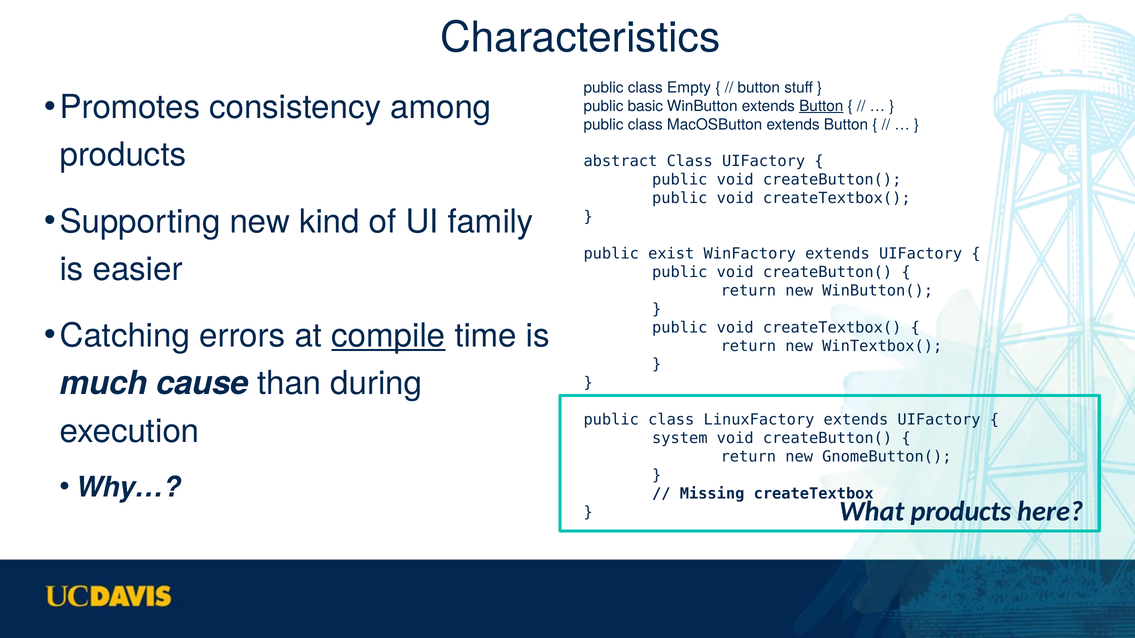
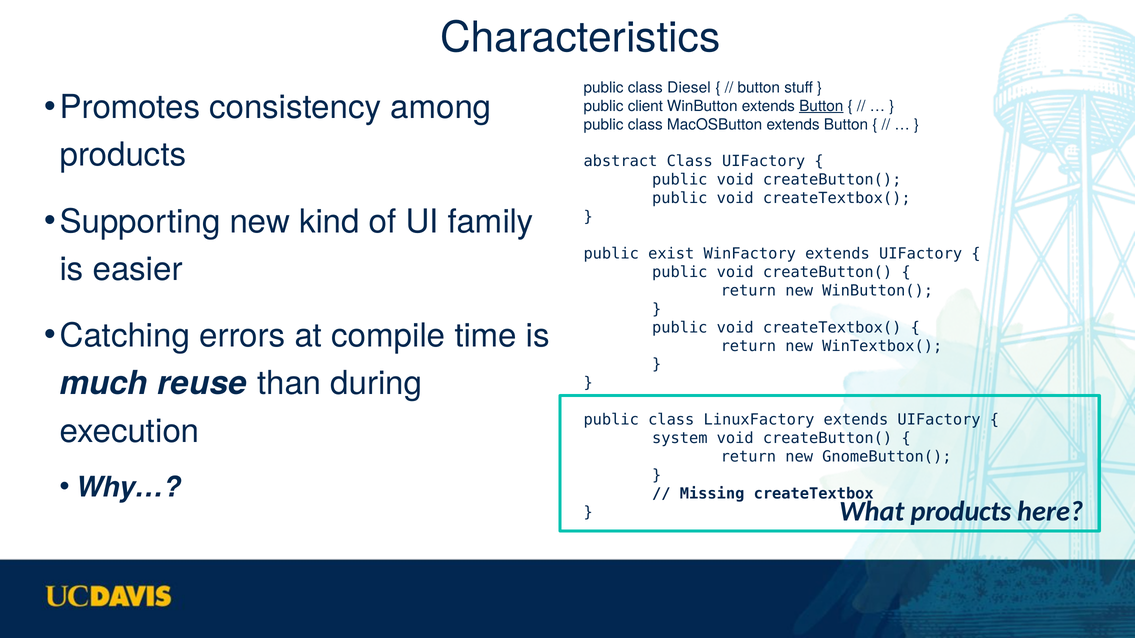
Empty: Empty -> Diesel
basic: basic -> client
compile underline: present -> none
cause: cause -> reuse
